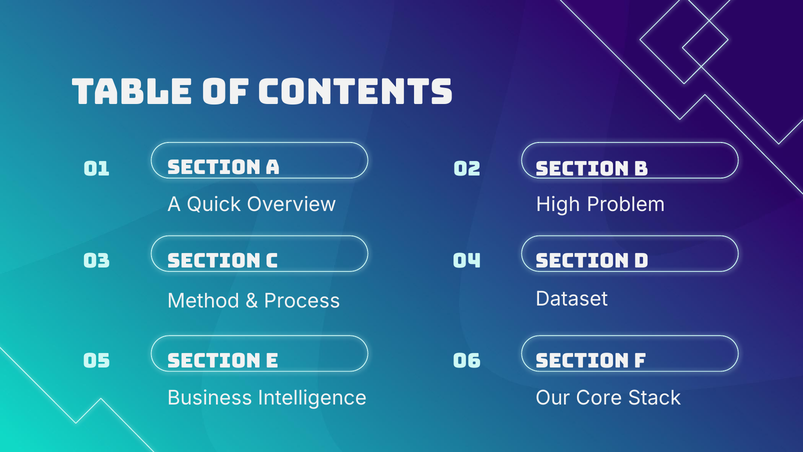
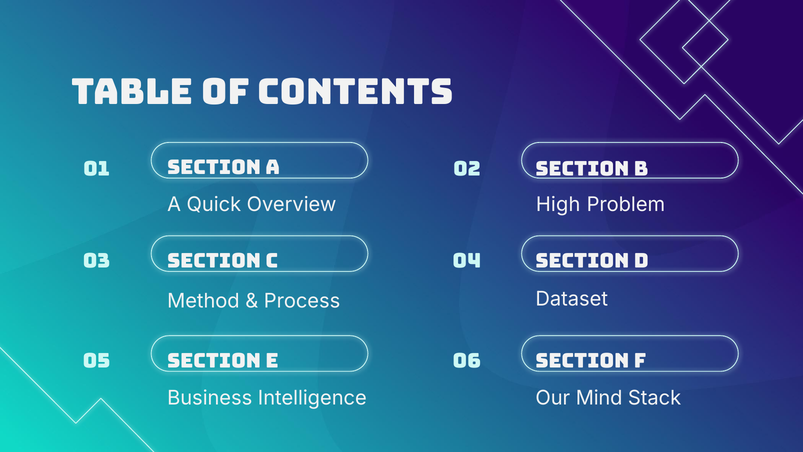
Core: Core -> Mind
